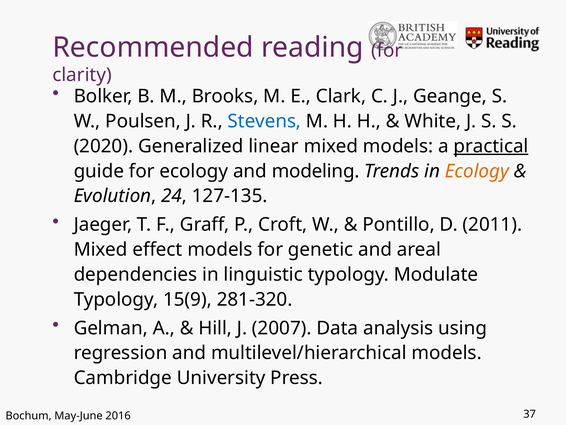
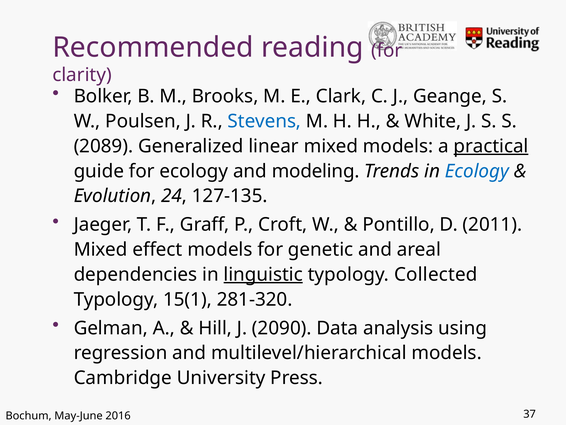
2020: 2020 -> 2089
Ecology at (477, 171) colour: orange -> blue
linguistic underline: none -> present
Modulate: Modulate -> Collected
15(9: 15(9 -> 15(1
2007: 2007 -> 2090
